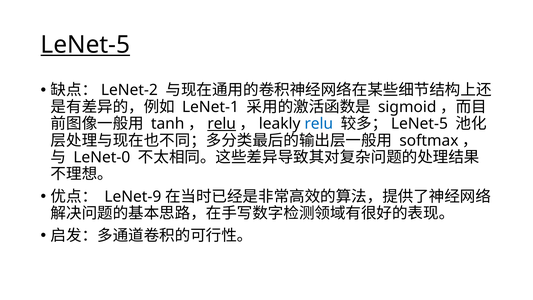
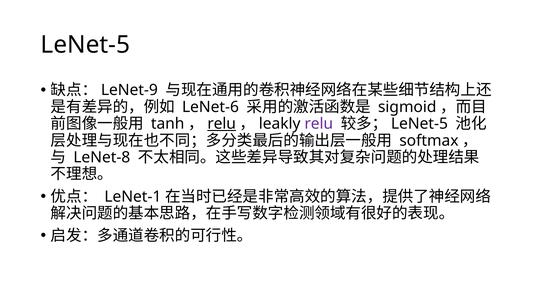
LeNet-5 at (85, 45) underline: present -> none
LeNet-2: LeNet-2 -> LeNet-9
LeNet-1: LeNet-1 -> LeNet-6
relu at (319, 124) colour: blue -> purple
LeNet-0: LeNet-0 -> LeNet-8
LeNet-9: LeNet-9 -> LeNet-1
